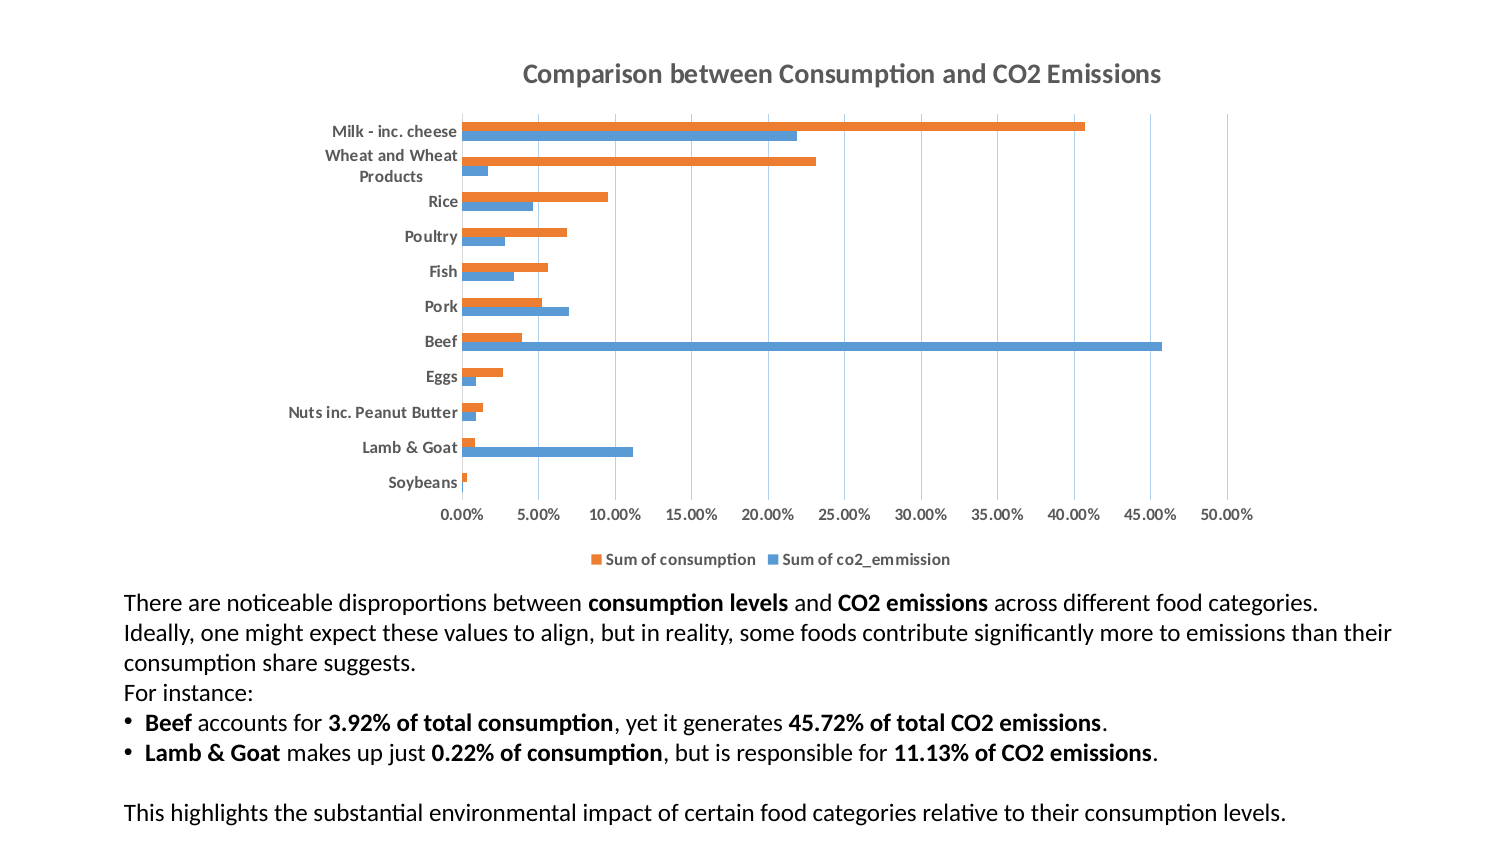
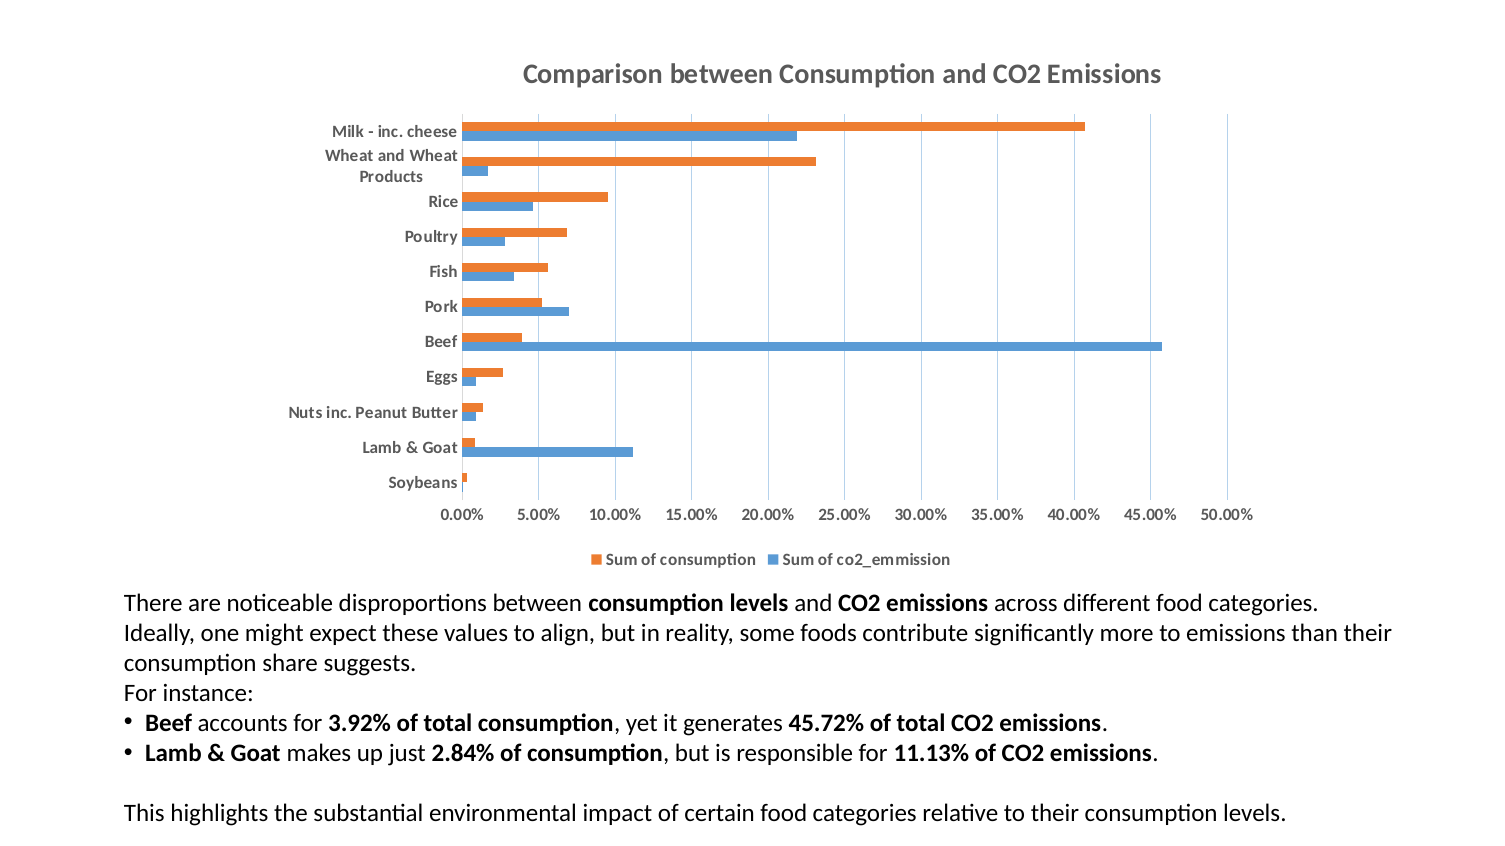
0.22%: 0.22% -> 2.84%
